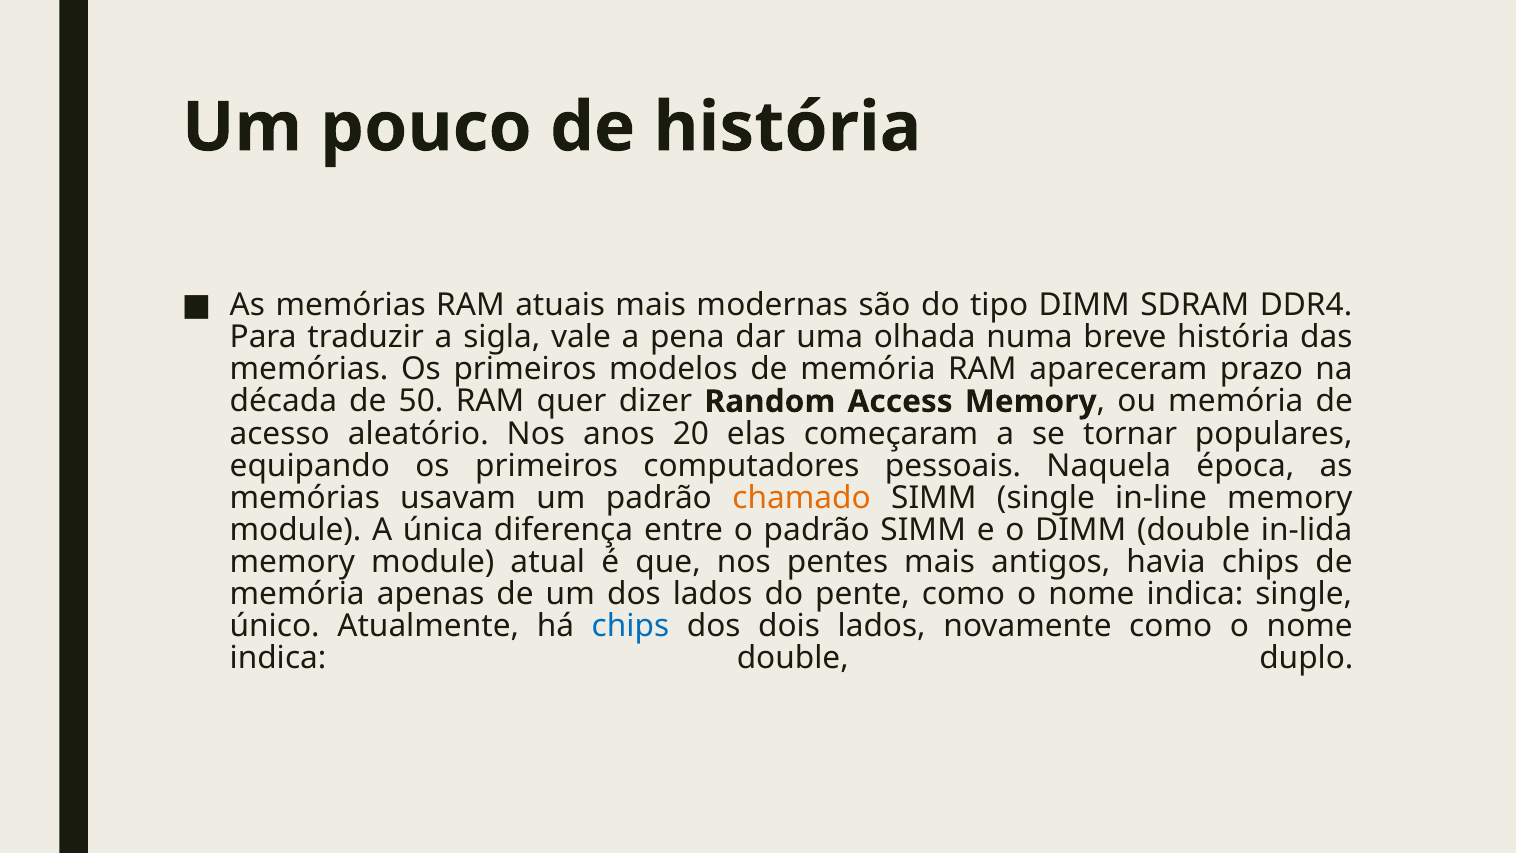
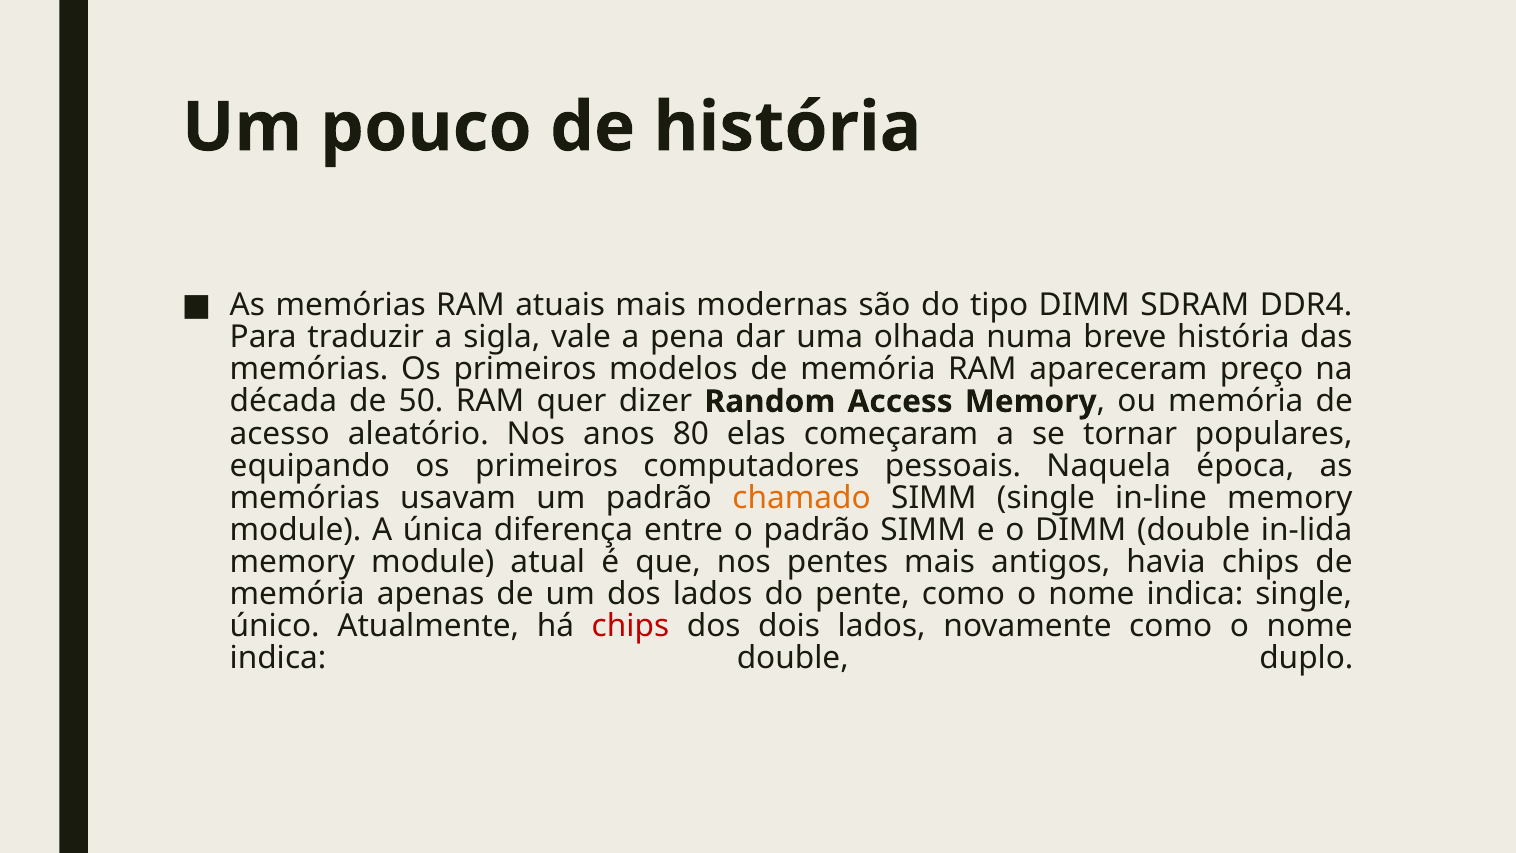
prazo: prazo -> preço
20: 20 -> 80
chips at (630, 626) colour: blue -> red
